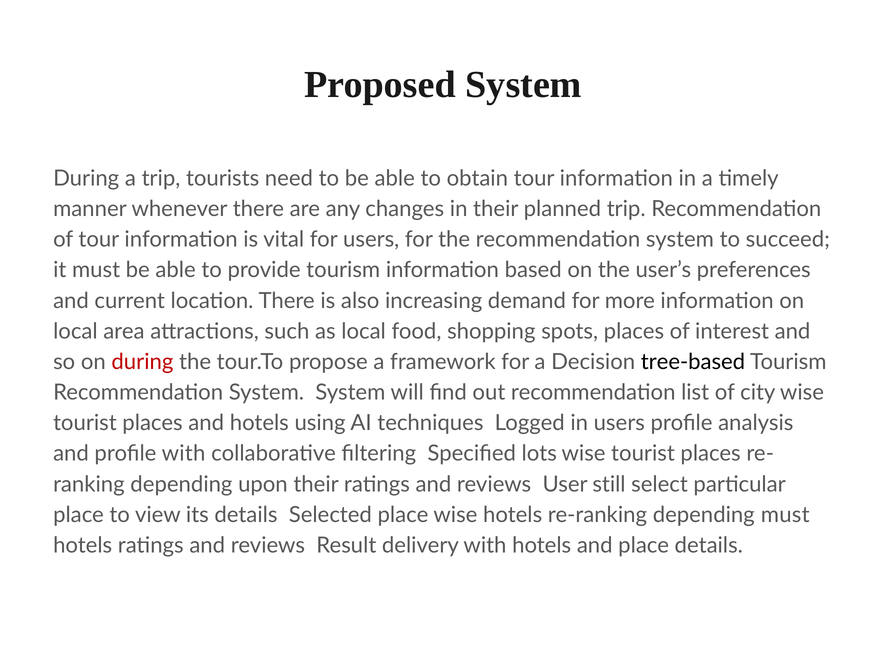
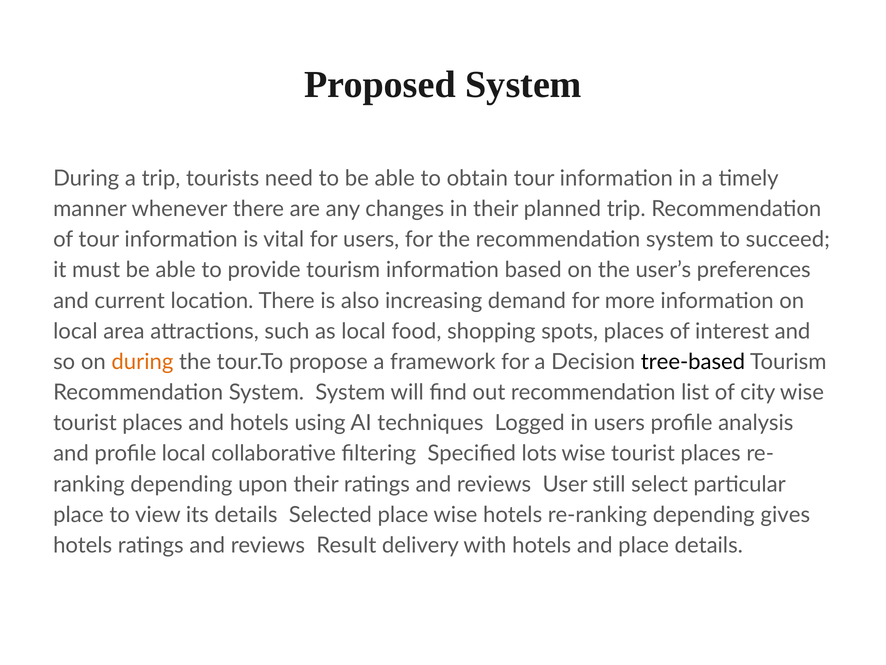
during at (142, 362) colour: red -> orange
profile with: with -> local
depending must: must -> gives
